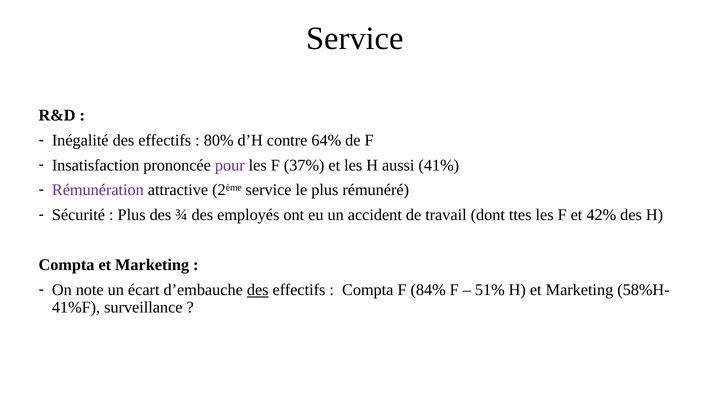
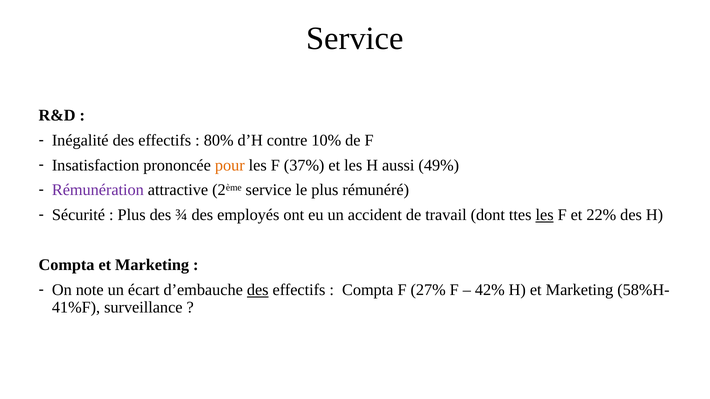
64%: 64% -> 10%
pour colour: purple -> orange
41%: 41% -> 49%
les at (545, 215) underline: none -> present
42%: 42% -> 22%
84%: 84% -> 27%
51%: 51% -> 42%
